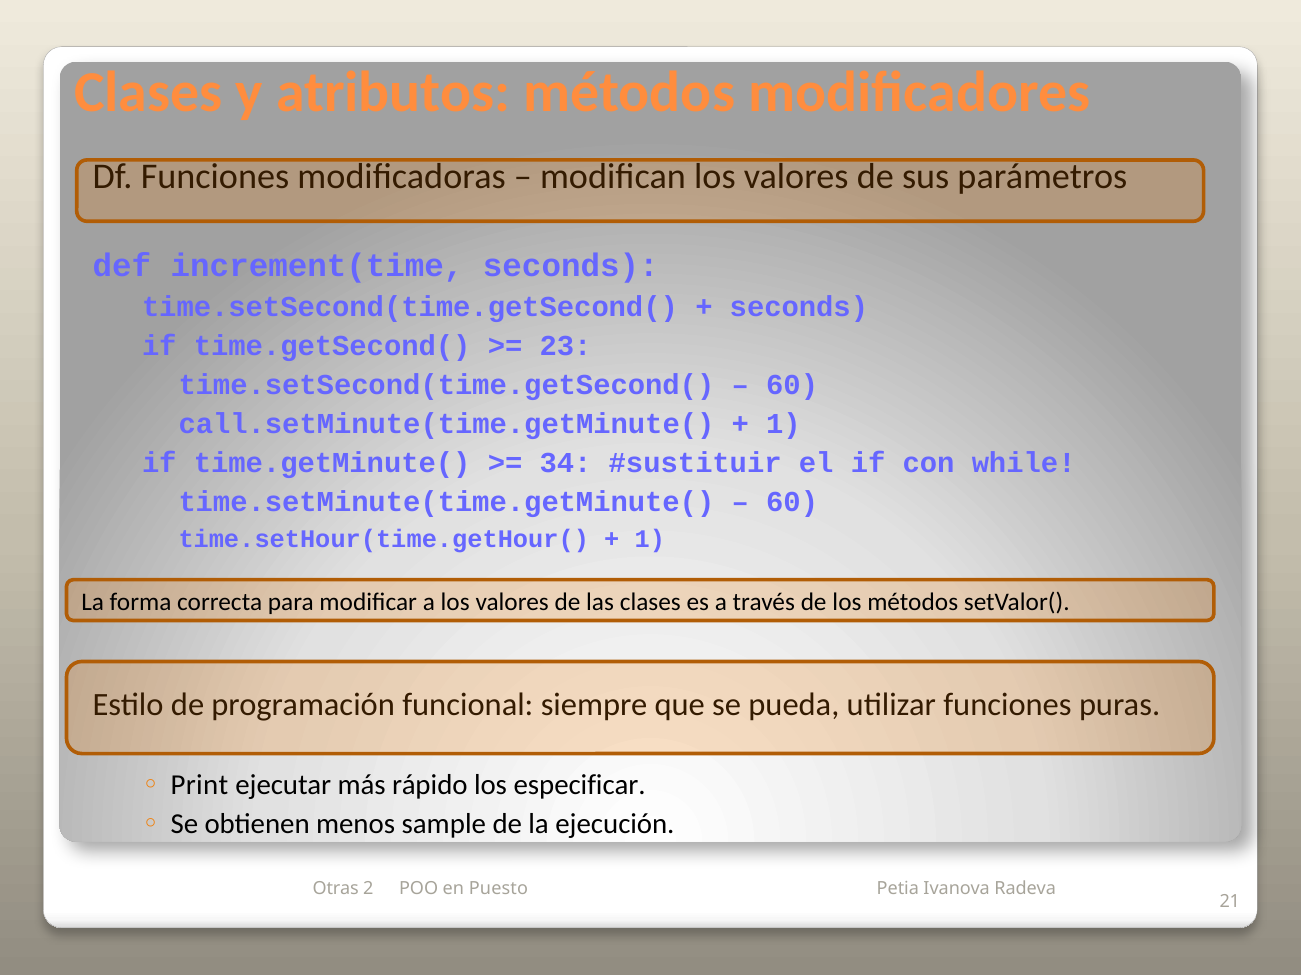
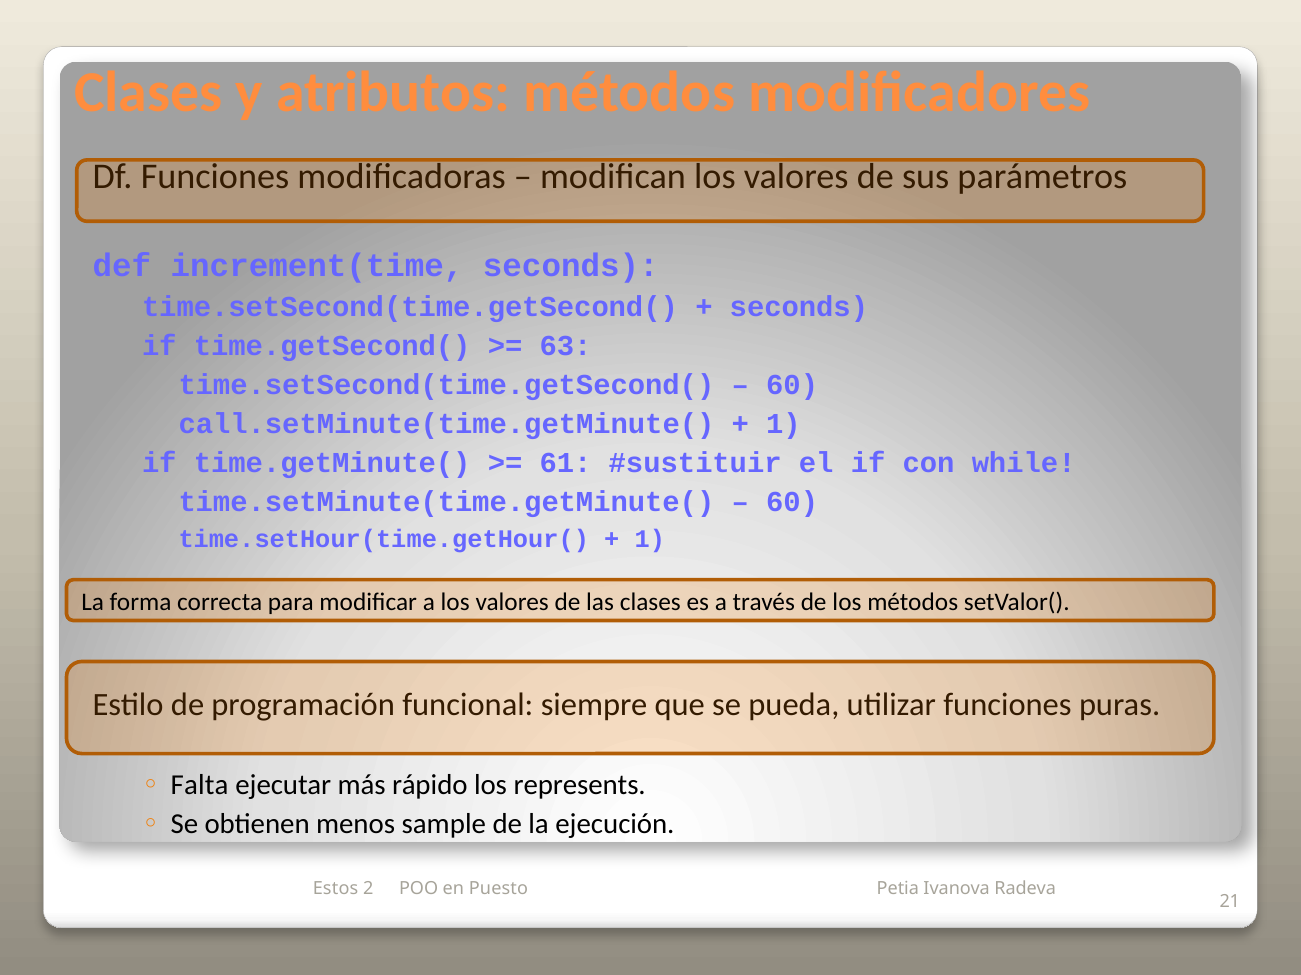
23: 23 -> 63
34: 34 -> 61
Print: Print -> Falta
especificar: especificar -> represents
Otras: Otras -> Estos
